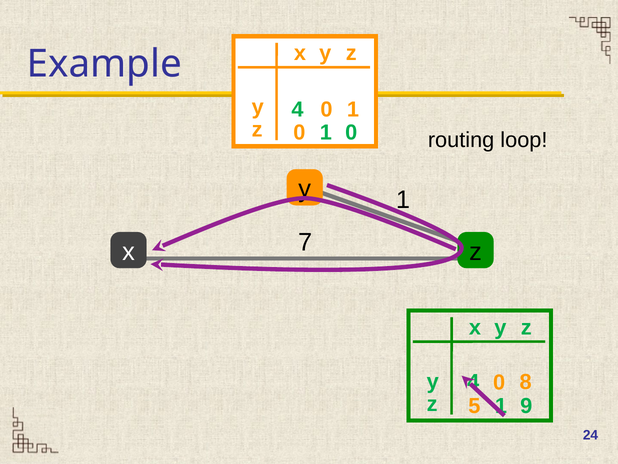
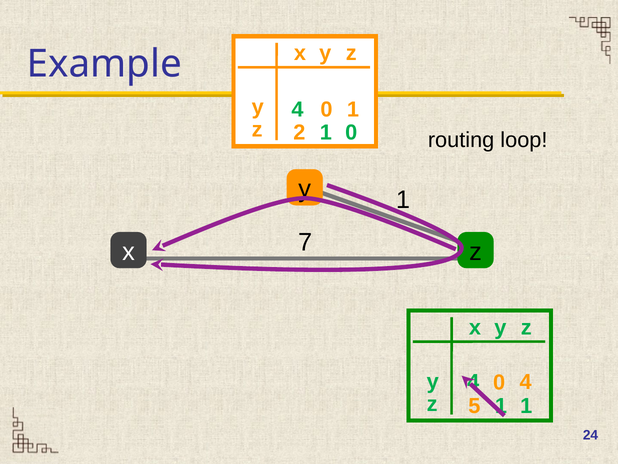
z 0: 0 -> 2
8 at (526, 382): 8 -> 4
9 at (526, 406): 9 -> 1
